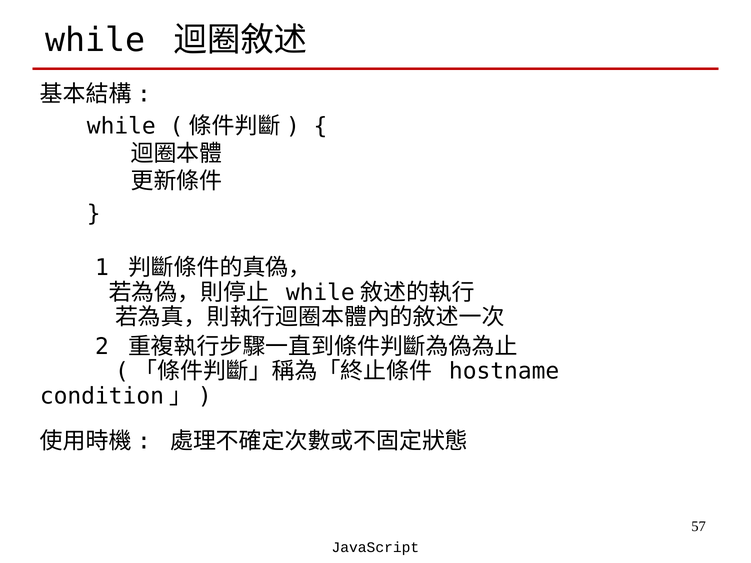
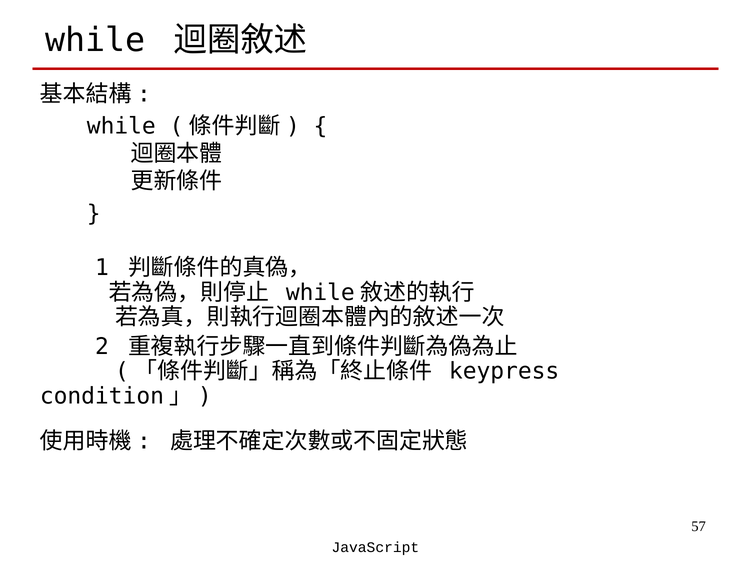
hostname: hostname -> keypress
